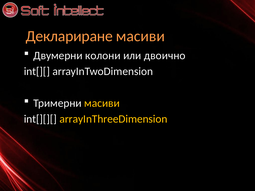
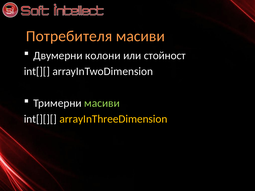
Деклариране: Деклариране -> Потребителя
двоично: двоично -> стойност
масиви at (102, 103) colour: yellow -> light green
